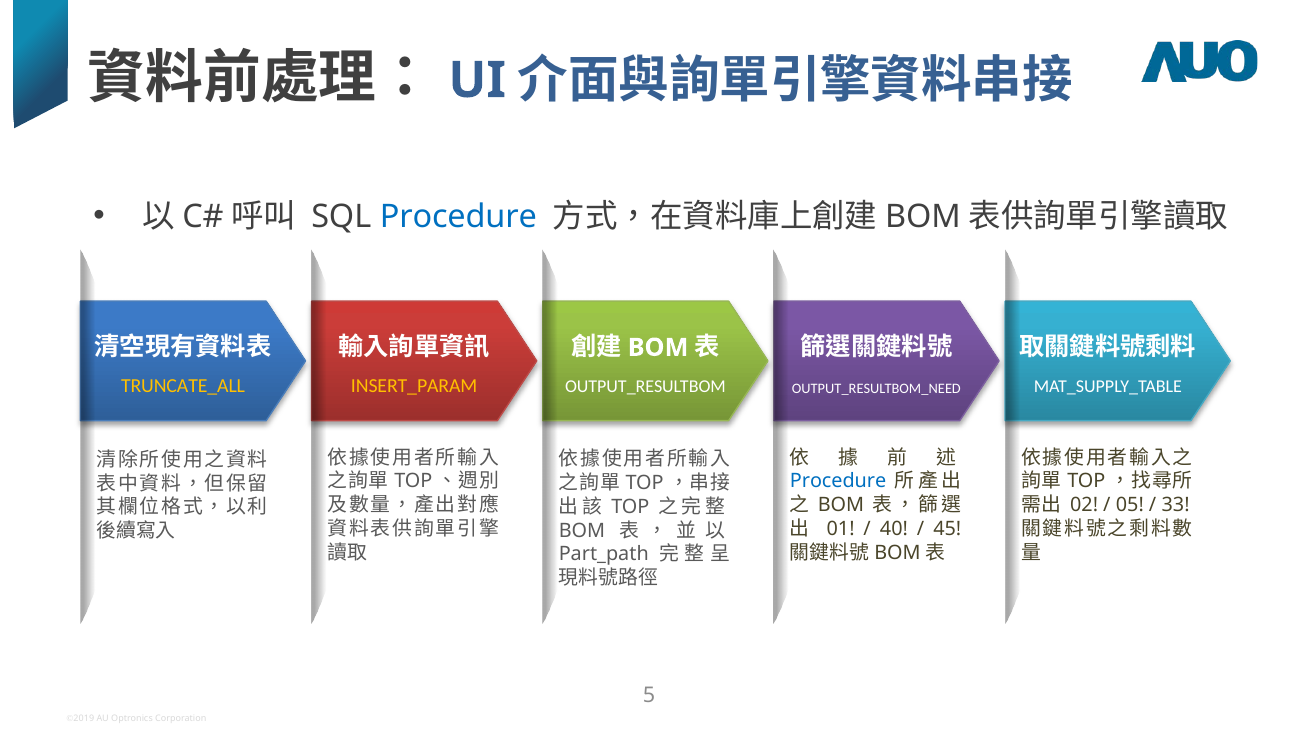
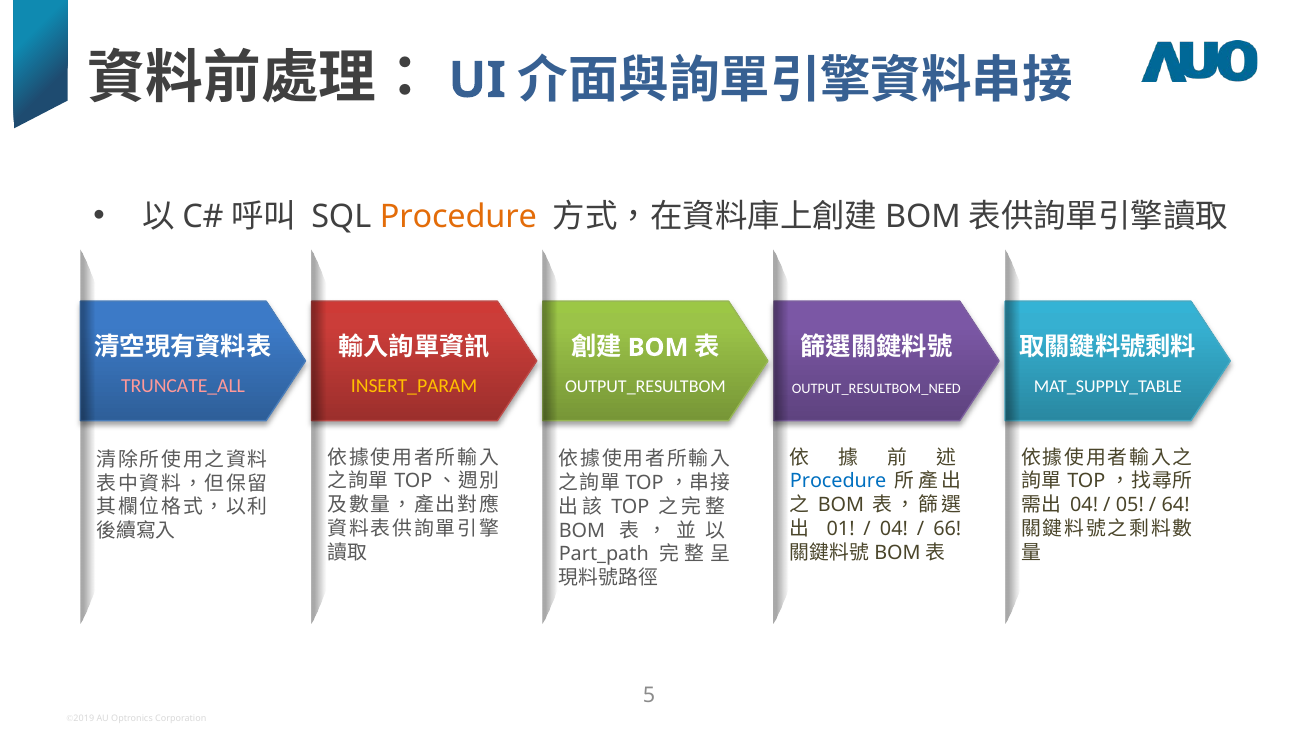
Procedure at (458, 217) colour: blue -> orange
TRUNCATE_ALL colour: yellow -> pink
02 at (1084, 505): 02 -> 04
33: 33 -> 64
40 at (894, 529): 40 -> 04
45: 45 -> 66
